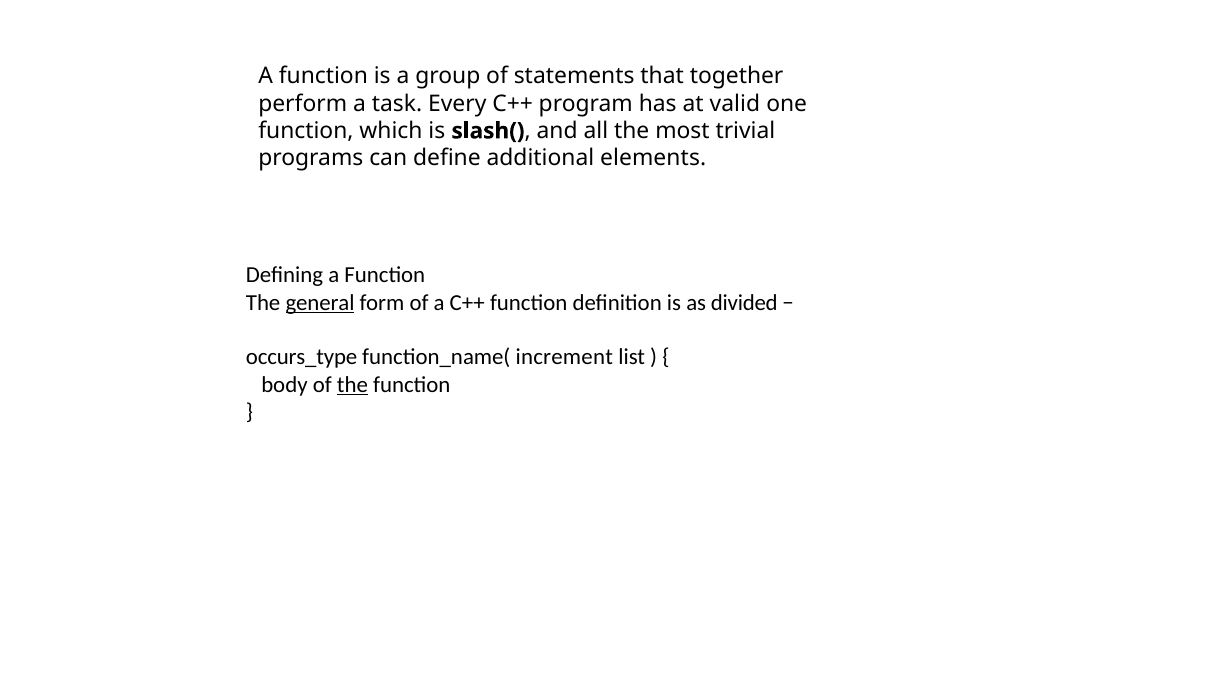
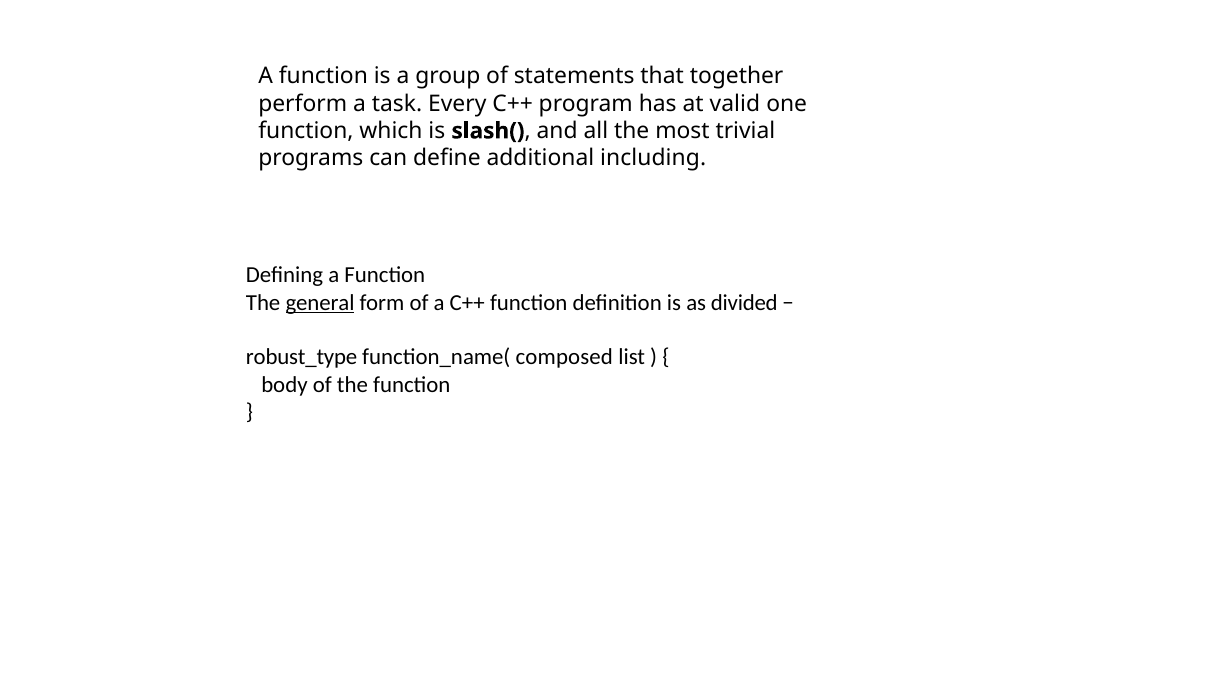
elements: elements -> including
occurs_type: occurs_type -> robust_type
increment: increment -> composed
the at (352, 385) underline: present -> none
